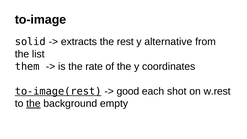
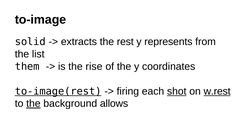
alternative: alternative -> represents
rate: rate -> rise
good: good -> firing
shot underline: none -> present
w.rest underline: none -> present
empty: empty -> allows
